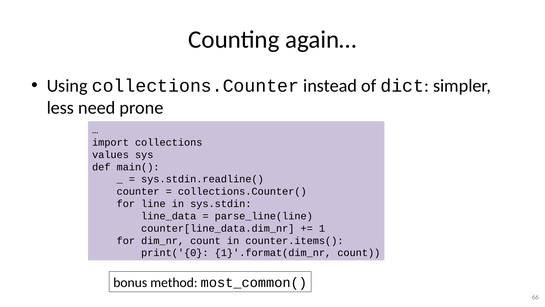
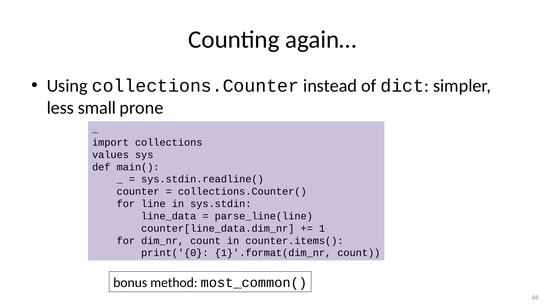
need: need -> small
